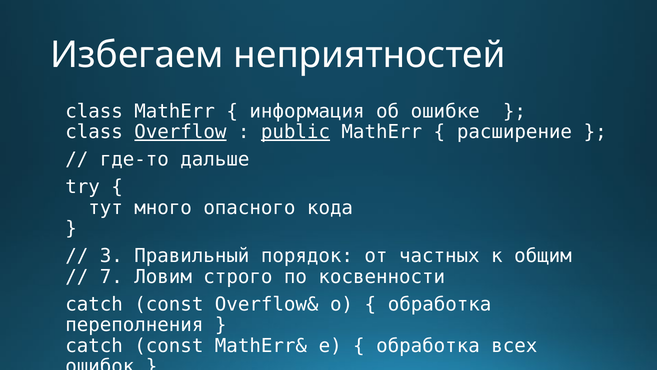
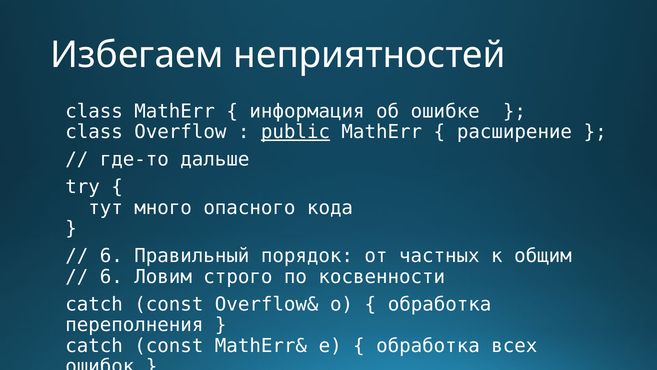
Overflow underline: present -> none
3 at (111, 256): 3 -> 6
7 at (111, 277): 7 -> 6
